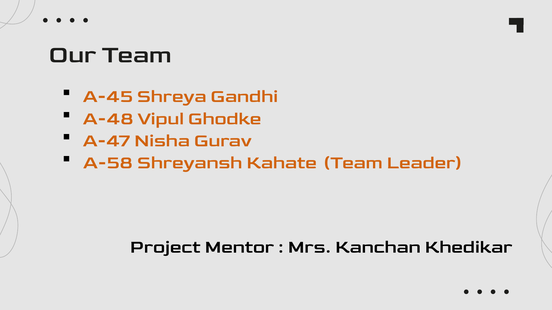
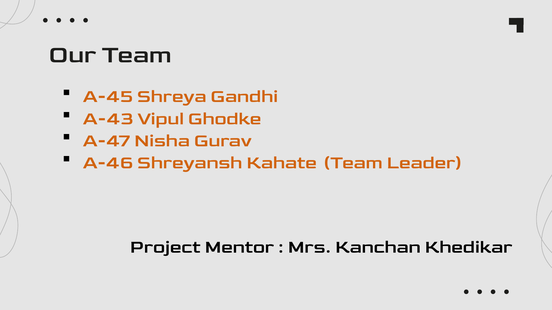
A-48: A-48 -> A-43
A-58: A-58 -> A-46
